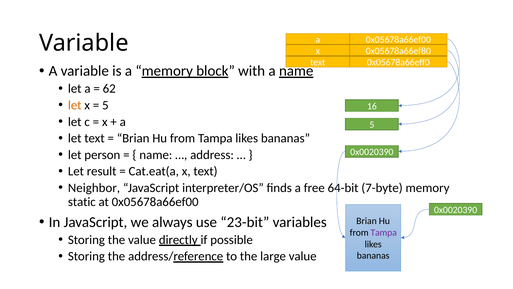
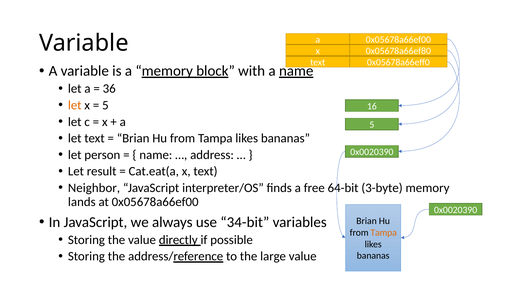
62: 62 -> 36
7-byte: 7-byte -> 3-byte
static: static -> lands
23-bit: 23-bit -> 34-bit
Tampa at (384, 232) colour: purple -> orange
